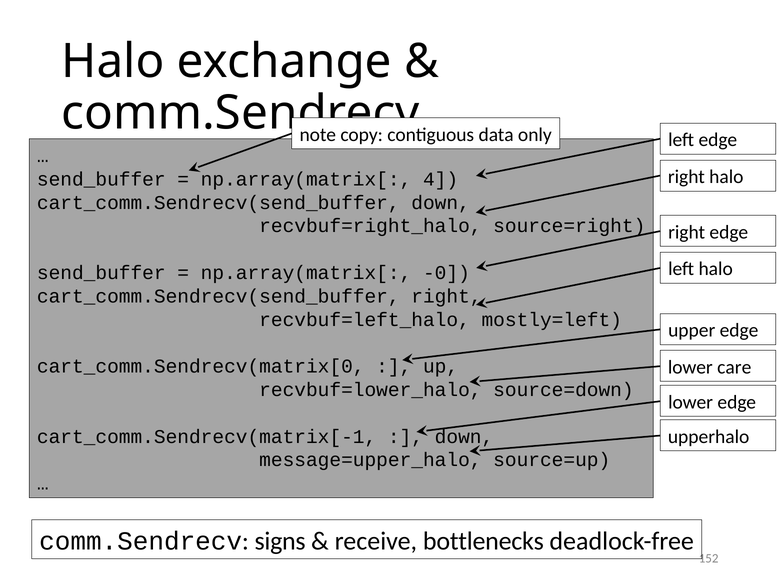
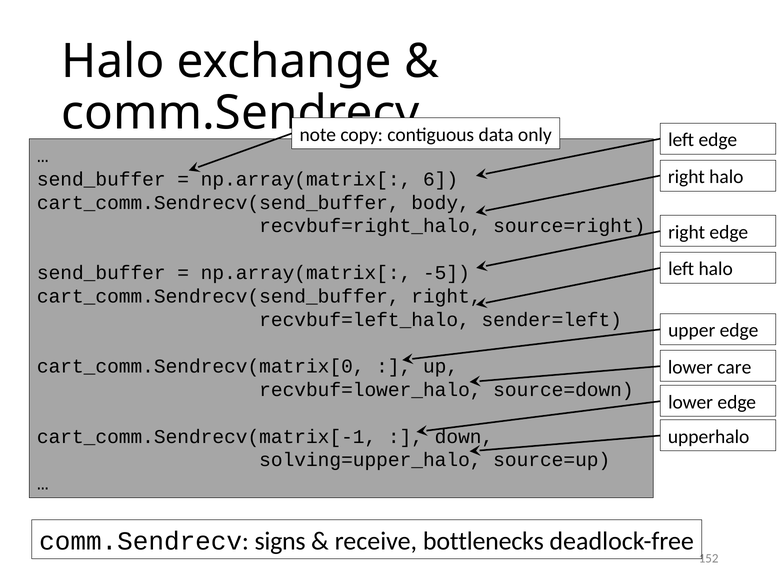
4: 4 -> 6
cart_comm.Sendrecv(send_buffer down: down -> body
-0: -0 -> -5
mostly=left: mostly=left -> sender=left
message=upper_halo: message=upper_halo -> solving=upper_halo
